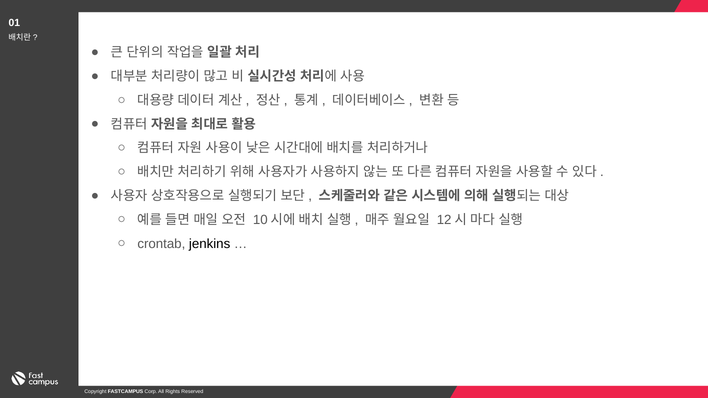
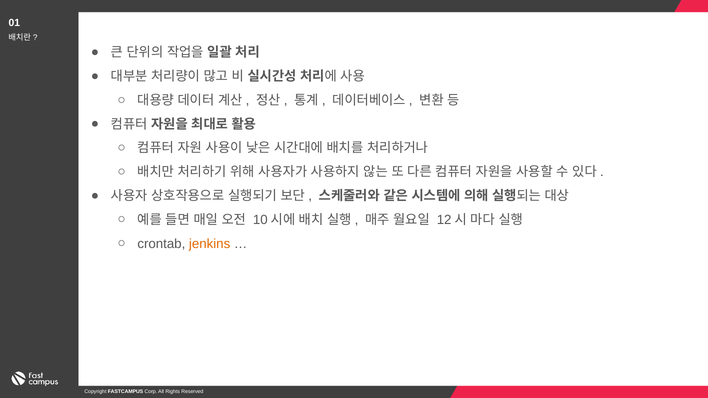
jenkins colour: black -> orange
